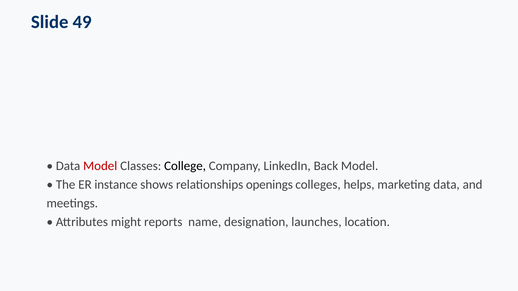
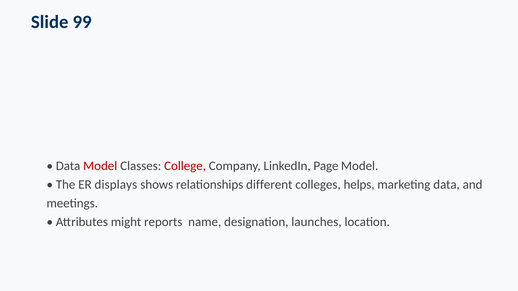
49: 49 -> 99
College colour: black -> red
Back: Back -> Page
instance: instance -> displays
openings: openings -> different
